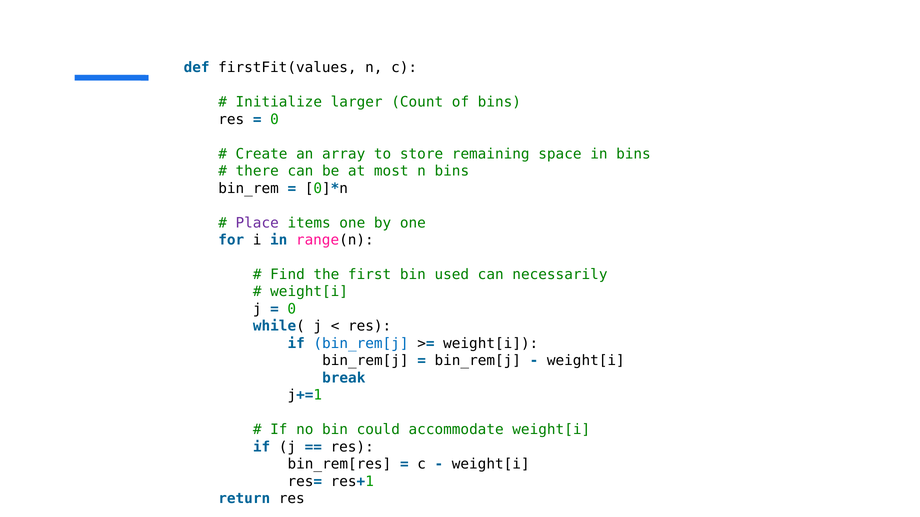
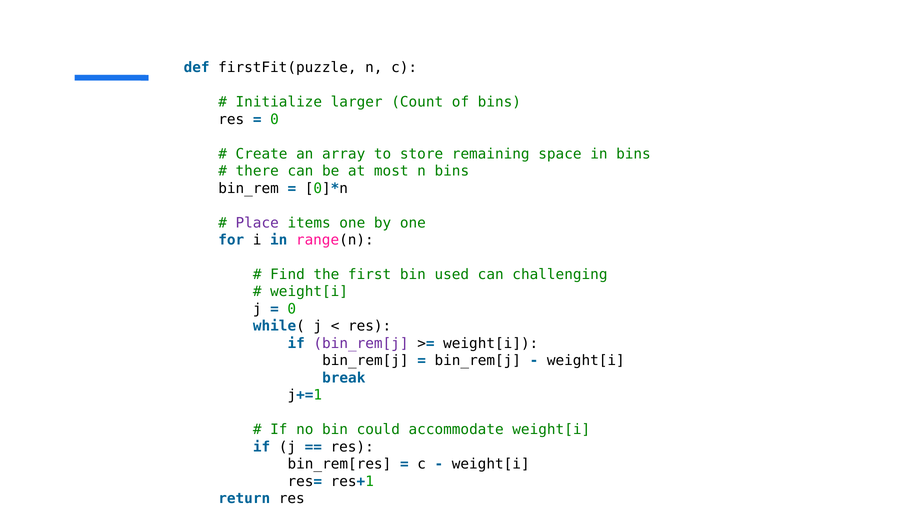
firstFit(values: firstFit(values -> firstFit(puzzle
necessarily: necessarily -> challenging
bin_rem[j at (361, 344) colour: blue -> purple
